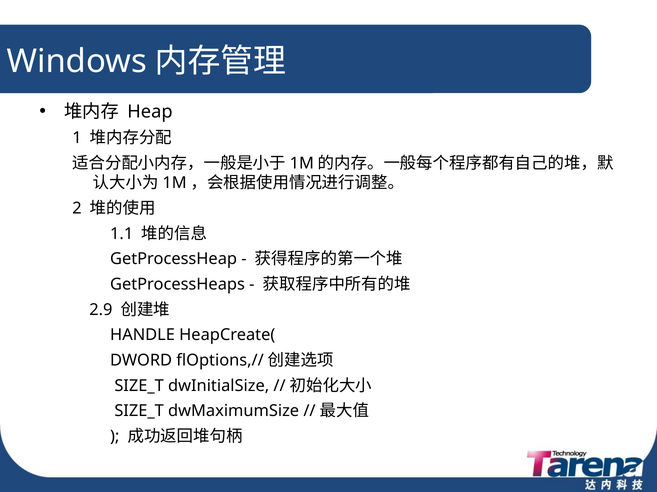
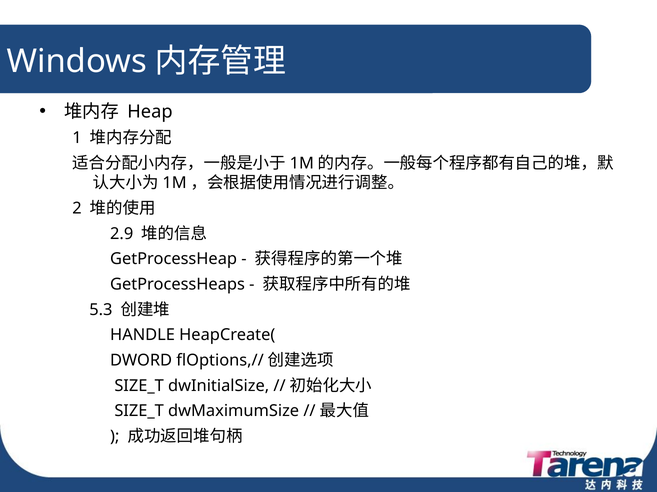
1.1: 1.1 -> 2.9
2.9: 2.9 -> 5.3
